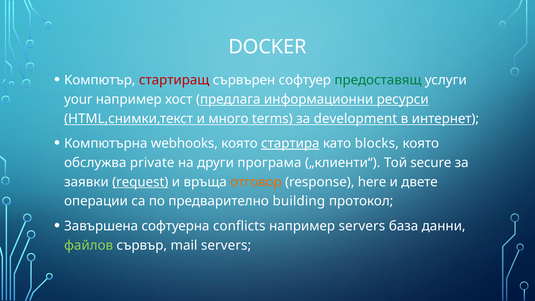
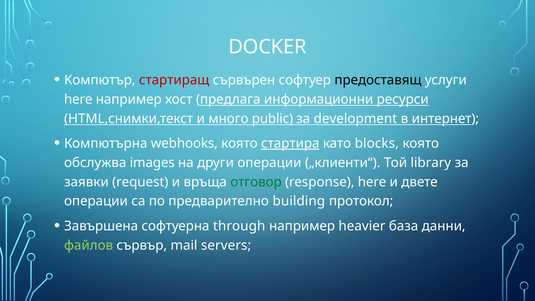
предоставящ colour: green -> black
your at (78, 99): your -> here
terms: terms -> public
private: private -> images
други програма: програма -> операции
secure: secure -> library
request underline: present -> none
отговор colour: orange -> green
conflicts: conflicts -> through
например servers: servers -> heavier
